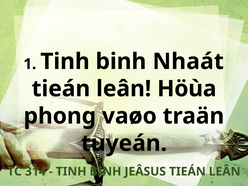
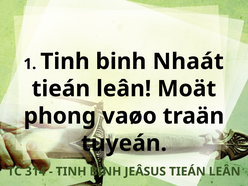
Höùa: Höùa -> Moät
